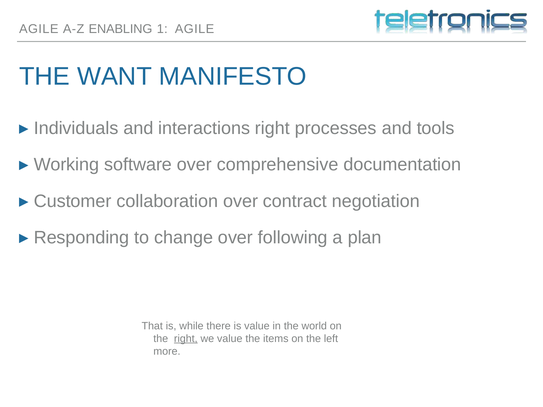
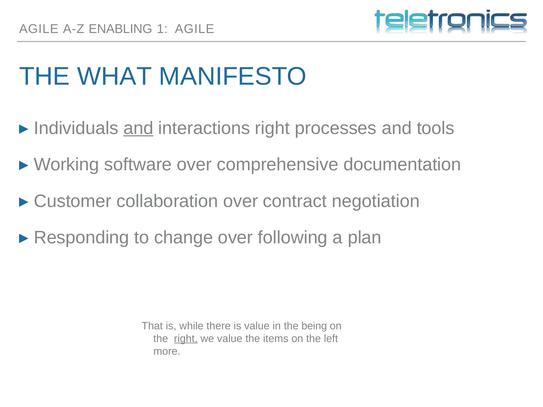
WANT: WANT -> WHAT
and at (138, 128) underline: none -> present
world: world -> being
